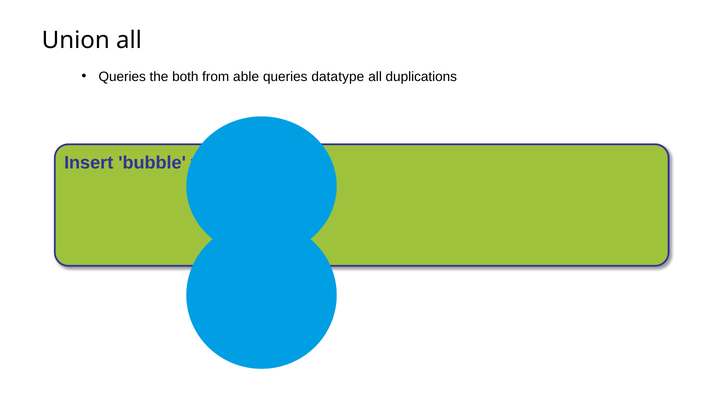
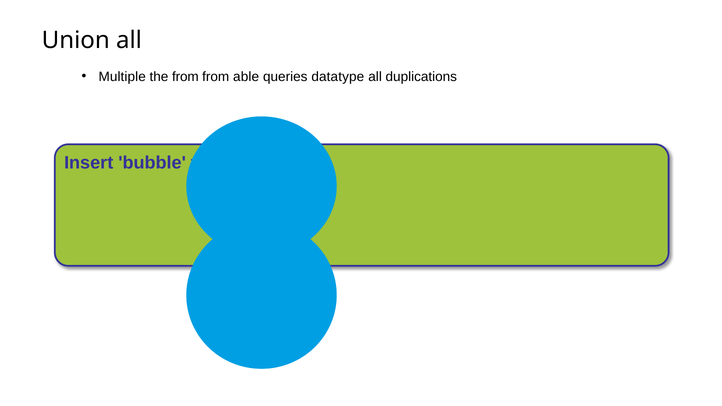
Queries at (122, 77): Queries -> Multiple
the both: both -> from
